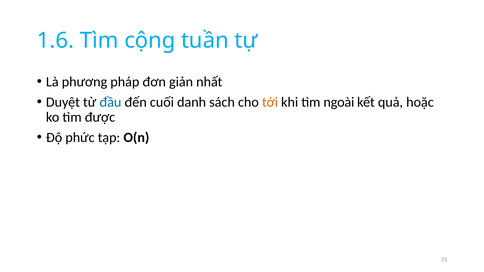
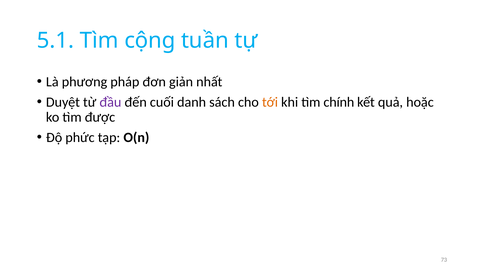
1.6: 1.6 -> 5.1
đầu colour: blue -> purple
ngoài: ngoài -> chính
